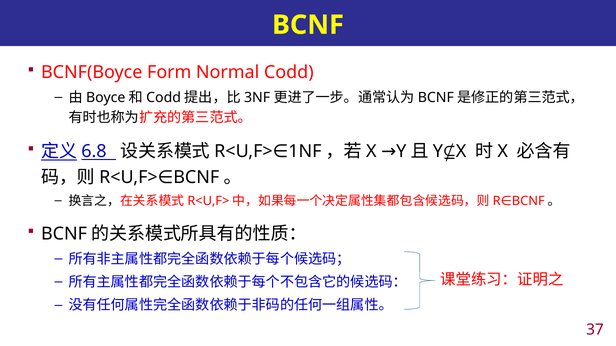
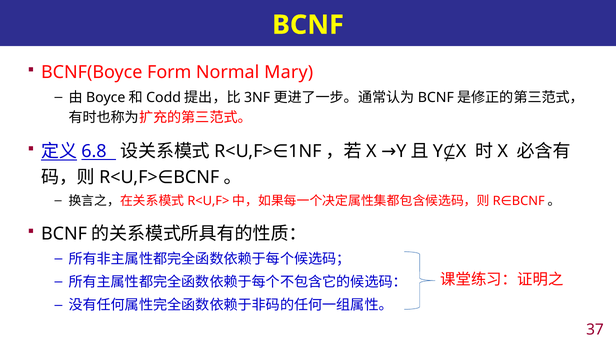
Normal Codd: Codd -> Mary
